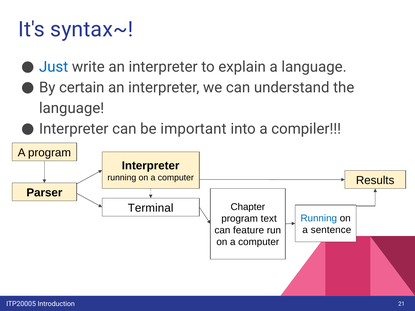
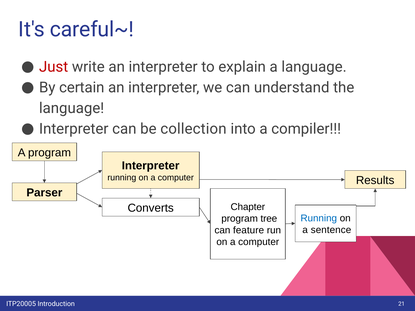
syntax~: syntax~ -> careful~
Just colour: blue -> red
important: important -> collection
Terminal: Terminal -> Converts
text: text -> tree
